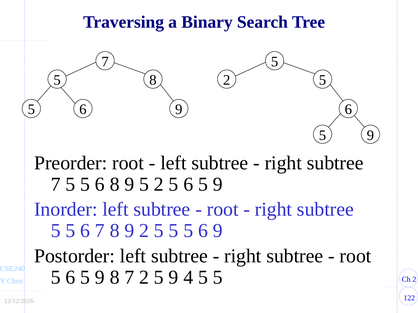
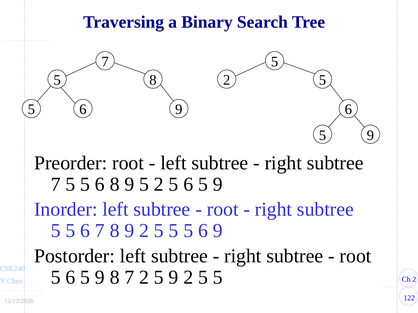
9 4: 4 -> 2
